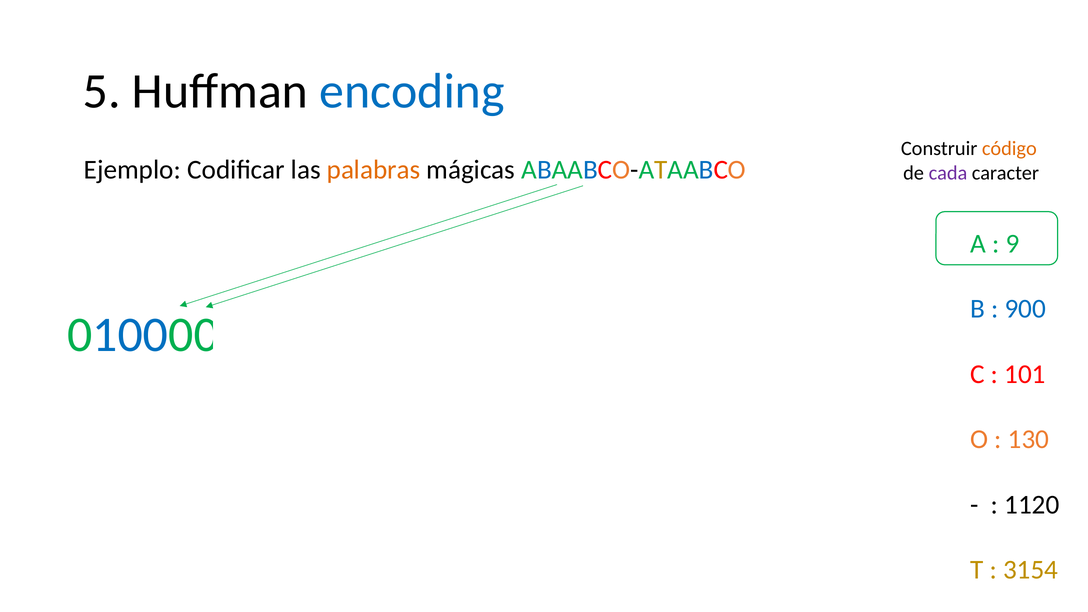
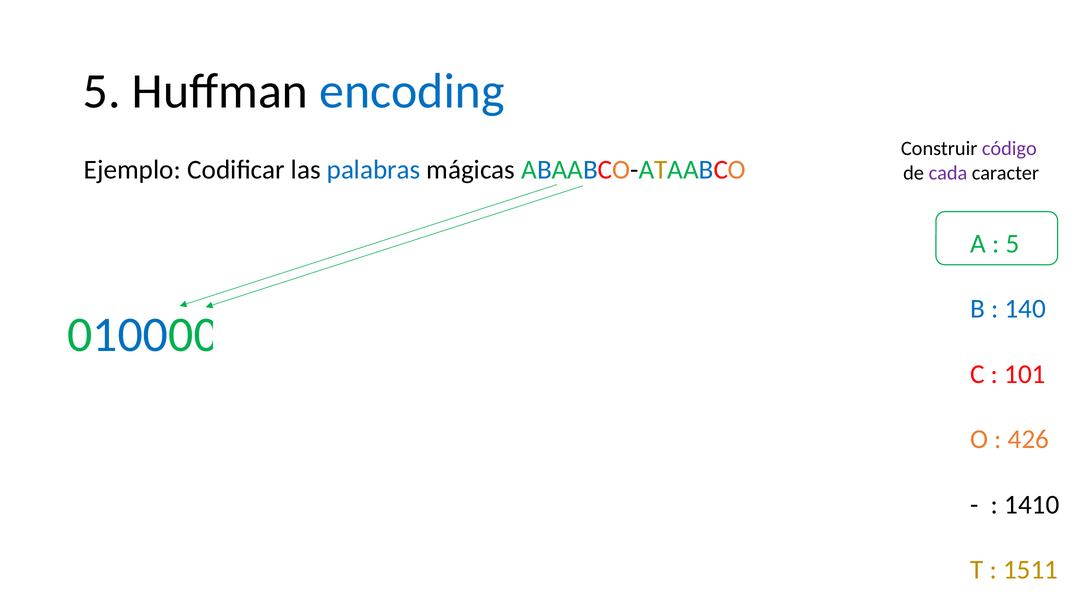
código colour: orange -> purple
palabras colour: orange -> blue
9 at (1012, 244): 9 -> 5
900: 900 -> 140
130: 130 -> 426
1120: 1120 -> 1410
3154: 3154 -> 1511
